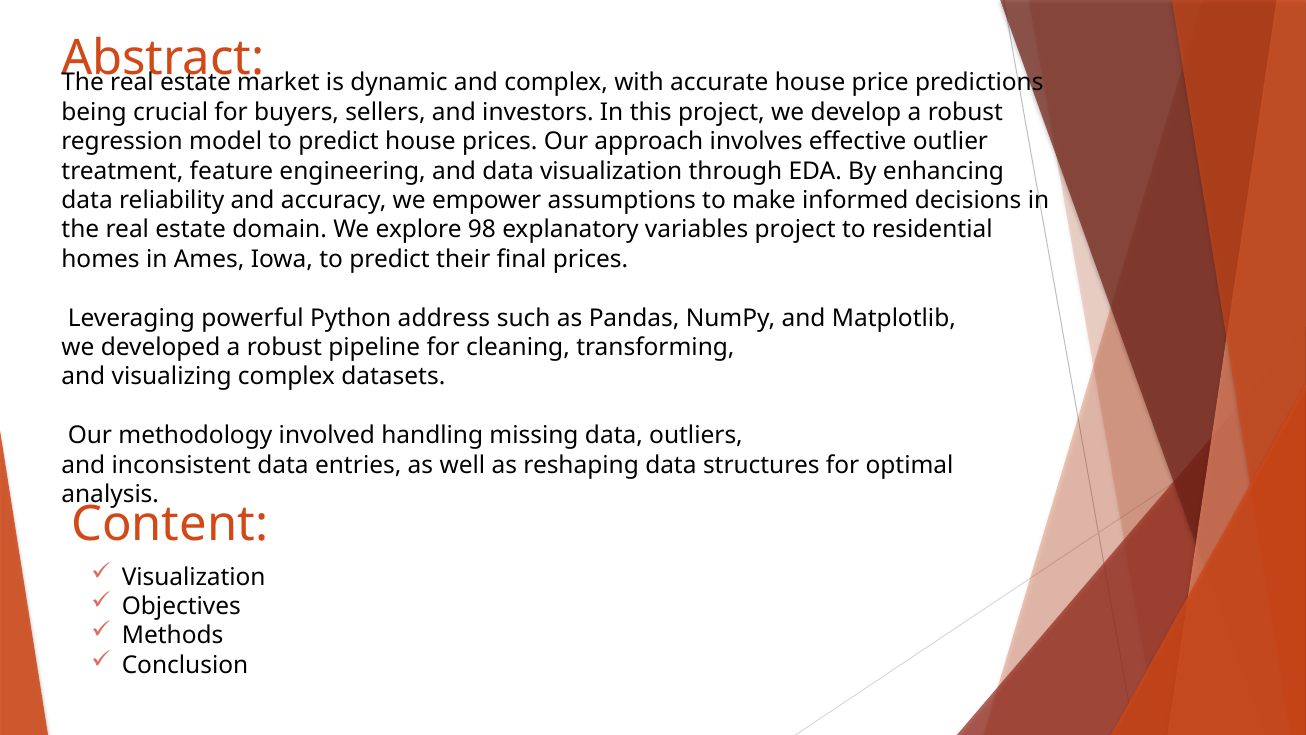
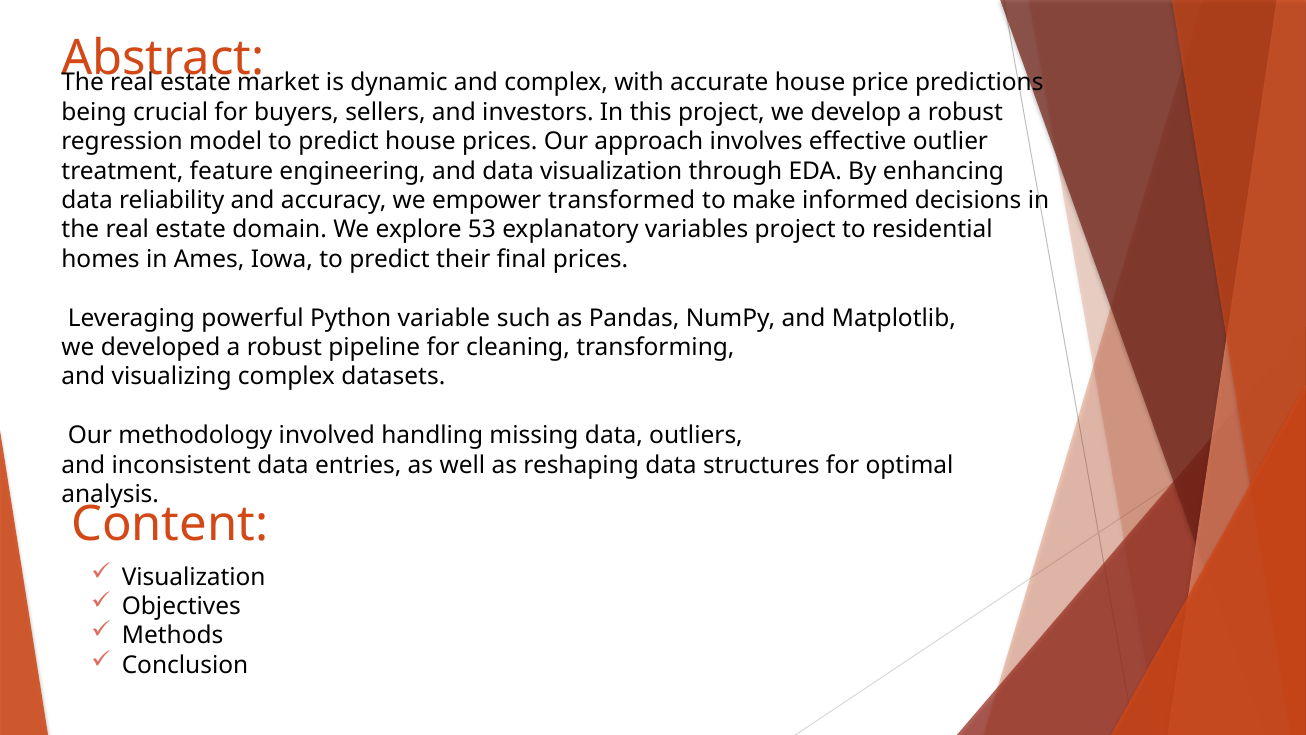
assumptions: assumptions -> transformed
98: 98 -> 53
address: address -> variable
